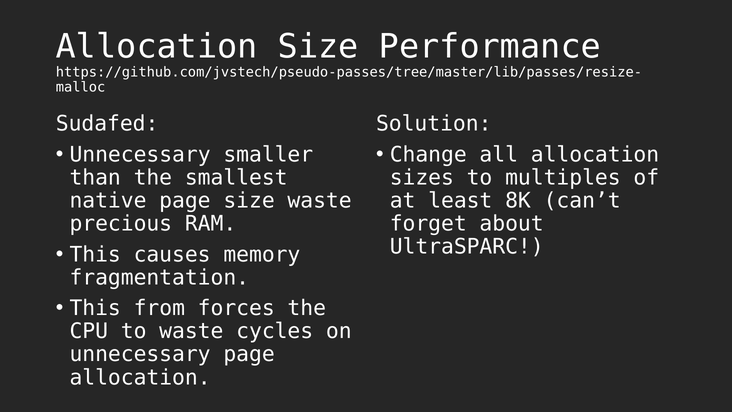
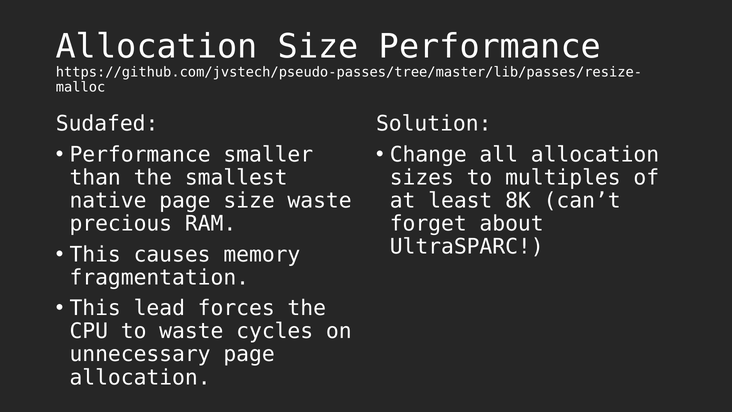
Unnecessary at (140, 154): Unnecessary -> Performance
from: from -> lead
